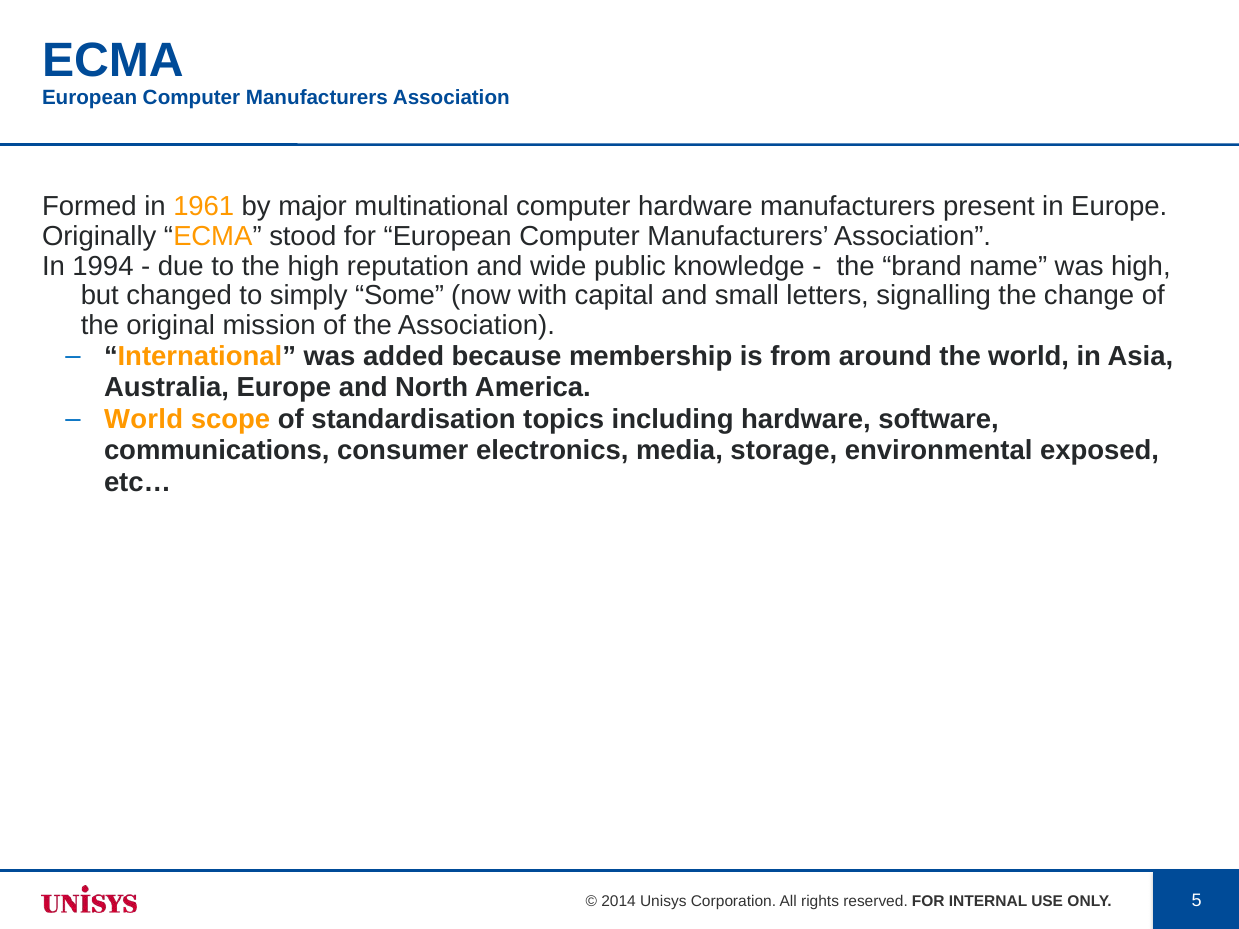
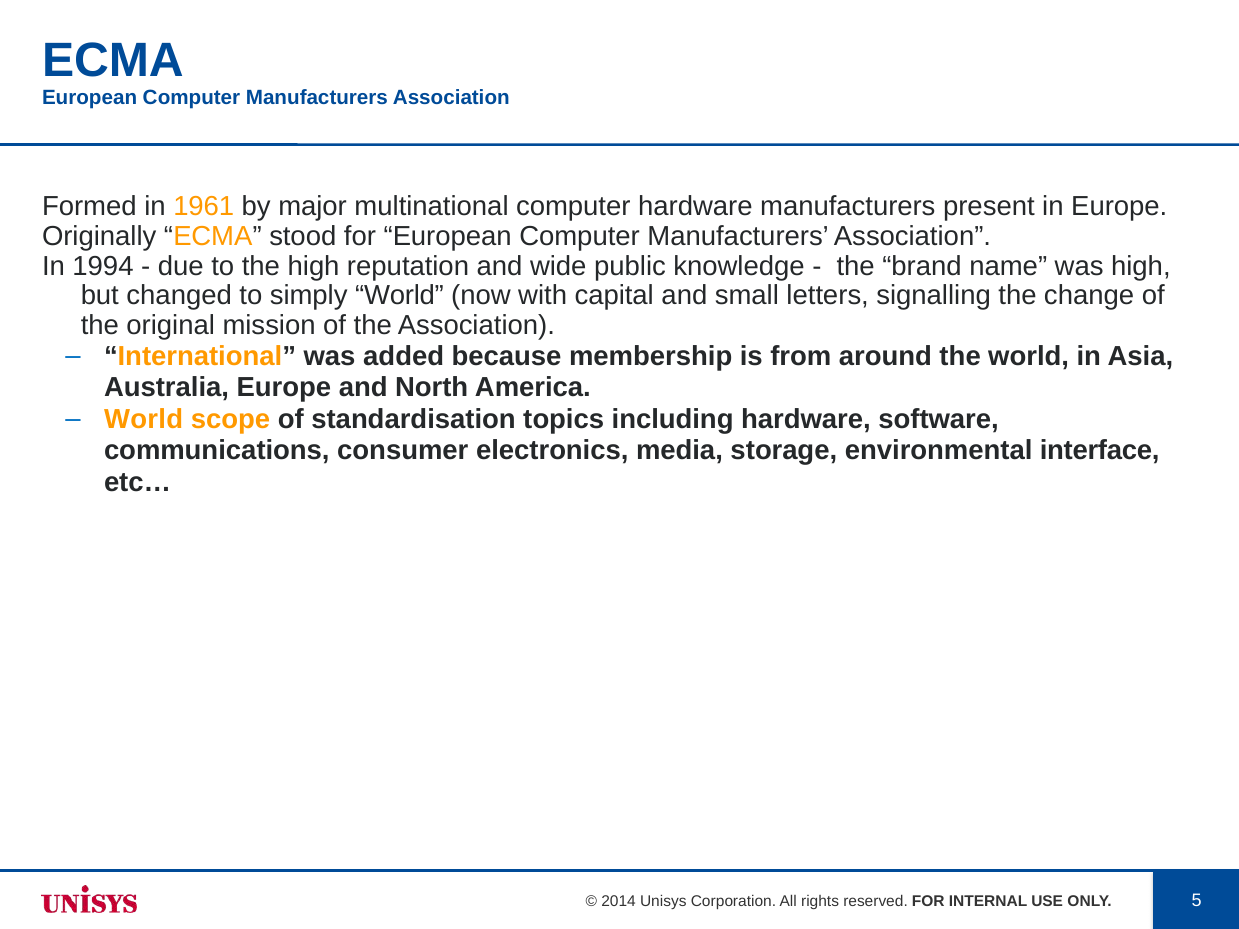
simply Some: Some -> World
exposed: exposed -> interface
